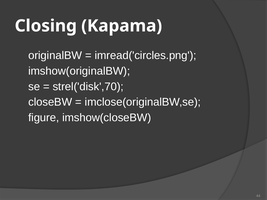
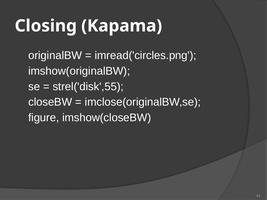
strel('disk',70: strel('disk',70 -> strel('disk',55
